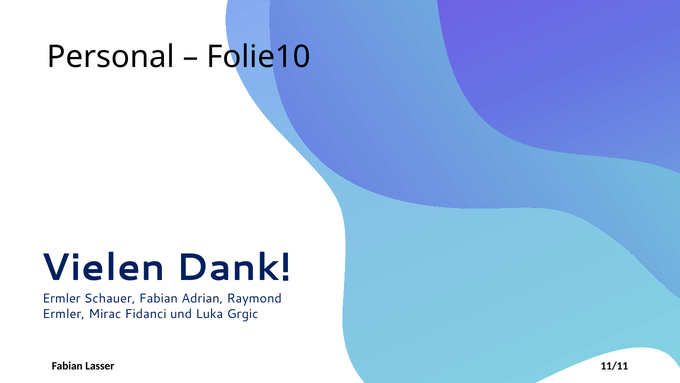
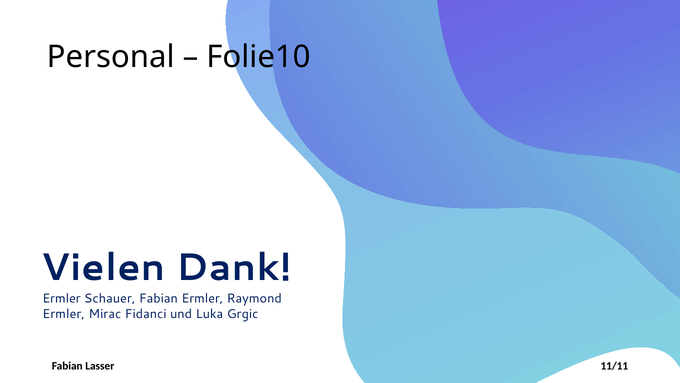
Fabian Adrian: Adrian -> Ermler
